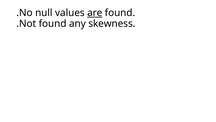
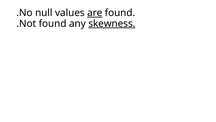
skewness underline: none -> present
